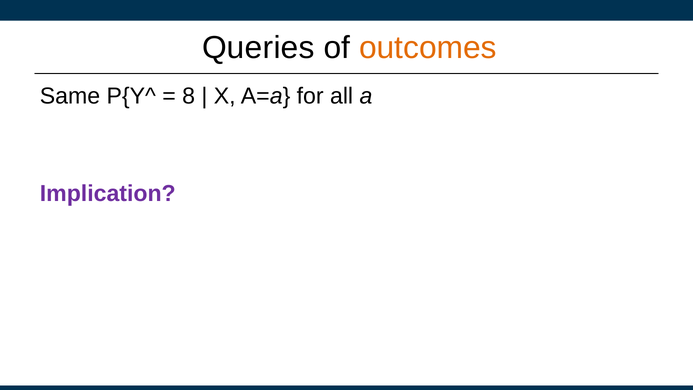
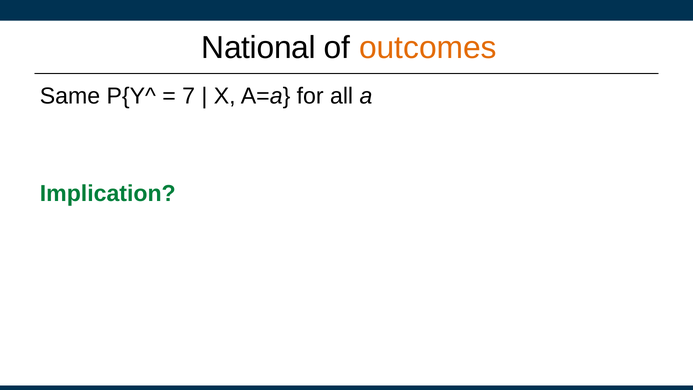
Queries: Queries -> National
8: 8 -> 7
Implication colour: purple -> green
